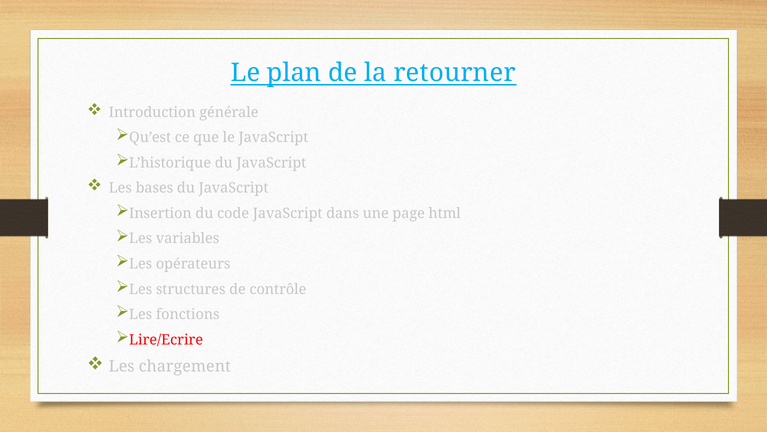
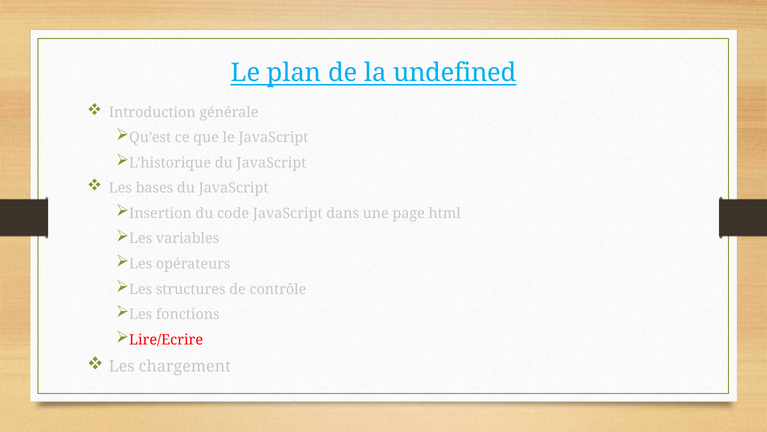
retourner: retourner -> undefined
